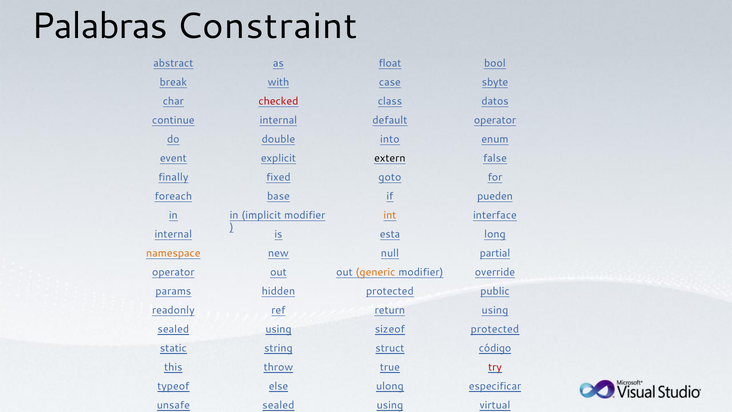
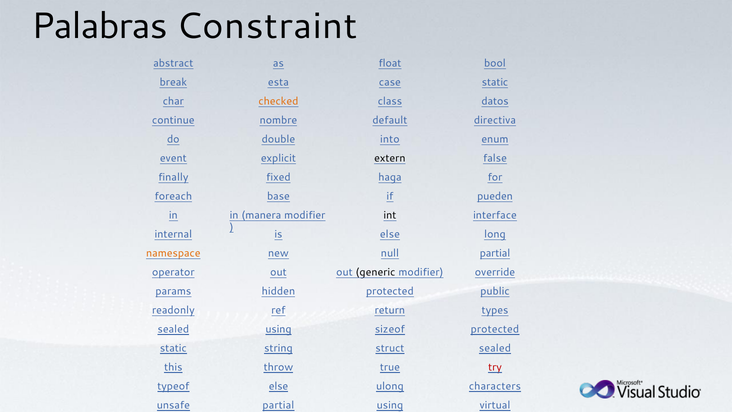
with: with -> esta
case sbyte: sbyte -> static
checked colour: red -> orange
continue internal: internal -> nombre
default operator: operator -> directiva
goto: goto -> haga
implicit: implicit -> manera
int colour: orange -> black
is esta: esta -> else
generic colour: orange -> black
return using: using -> types
struct código: código -> sealed
especificar: especificar -> characters
unsafe sealed: sealed -> partial
